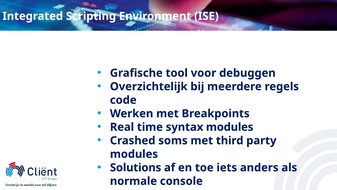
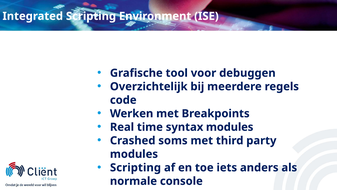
Solutions at (136, 167): Solutions -> Scripting
